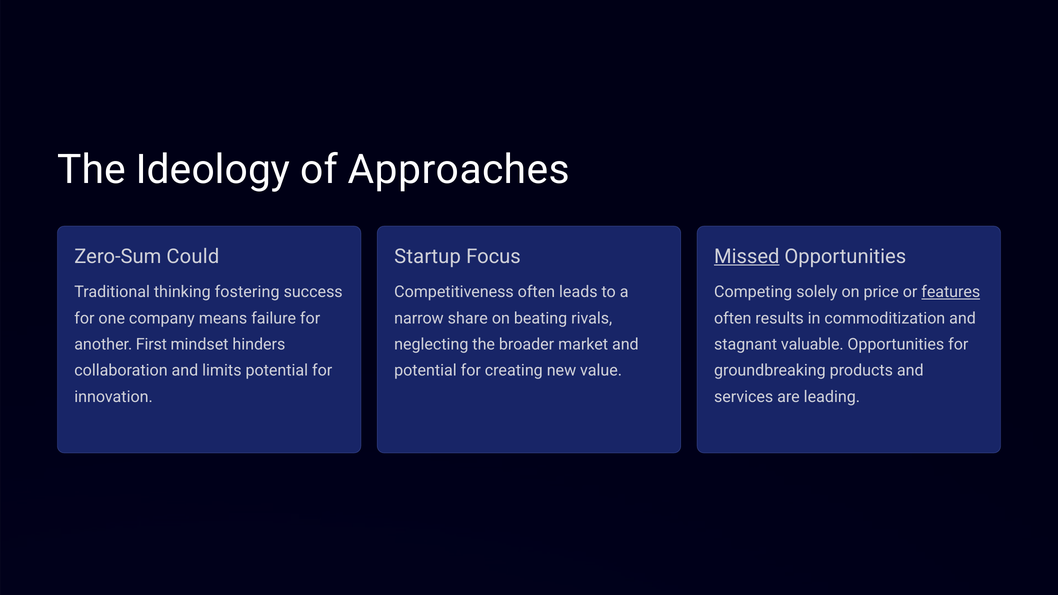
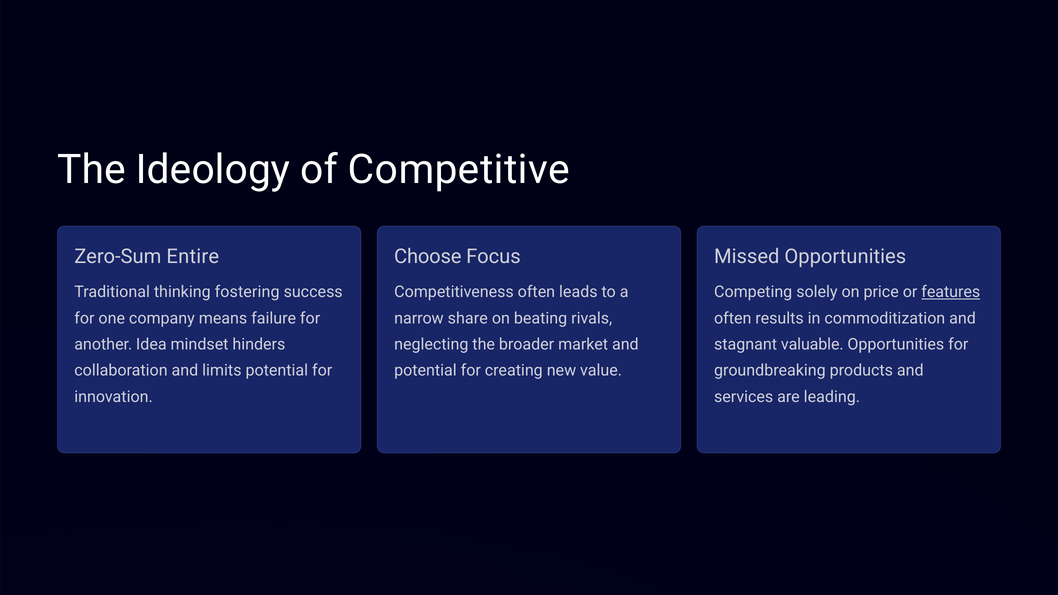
Approaches: Approaches -> Competitive
Could: Could -> Entire
Startup: Startup -> Choose
Missed underline: present -> none
First: First -> Idea
